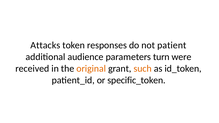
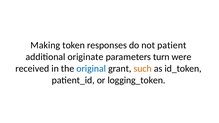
Attacks: Attacks -> Making
audience: audience -> originate
original colour: orange -> blue
specific_token: specific_token -> logging_token
